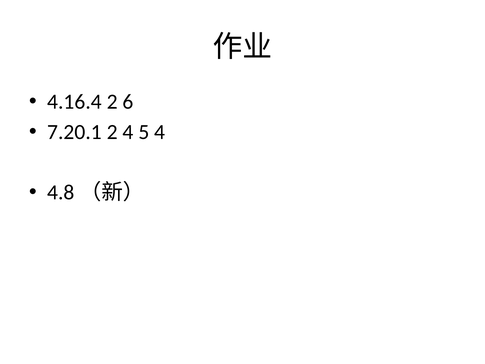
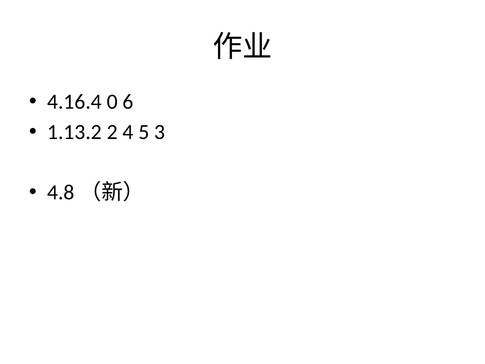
4.16.4 2: 2 -> 0
7.20.1: 7.20.1 -> 1.13.2
5 4: 4 -> 3
